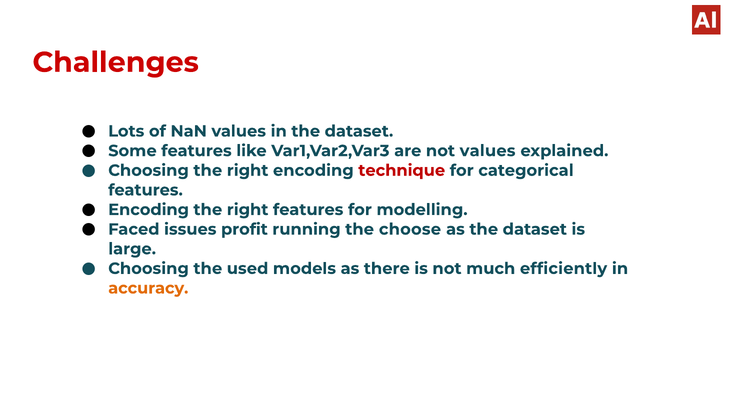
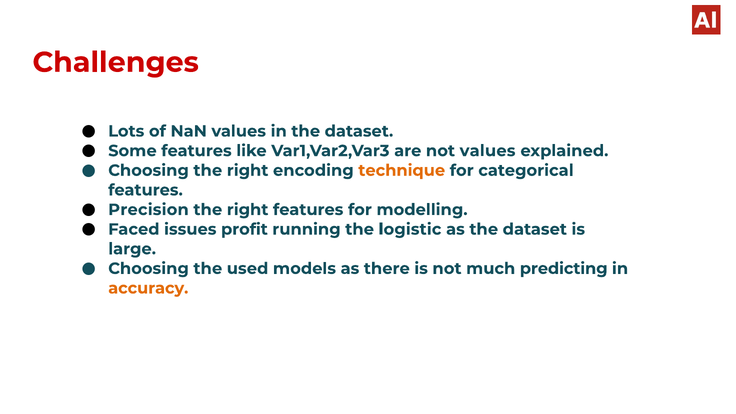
technique colour: red -> orange
Encoding at (149, 210): Encoding -> Precision
choose: choose -> logistic
efficiently: efficiently -> predicting
